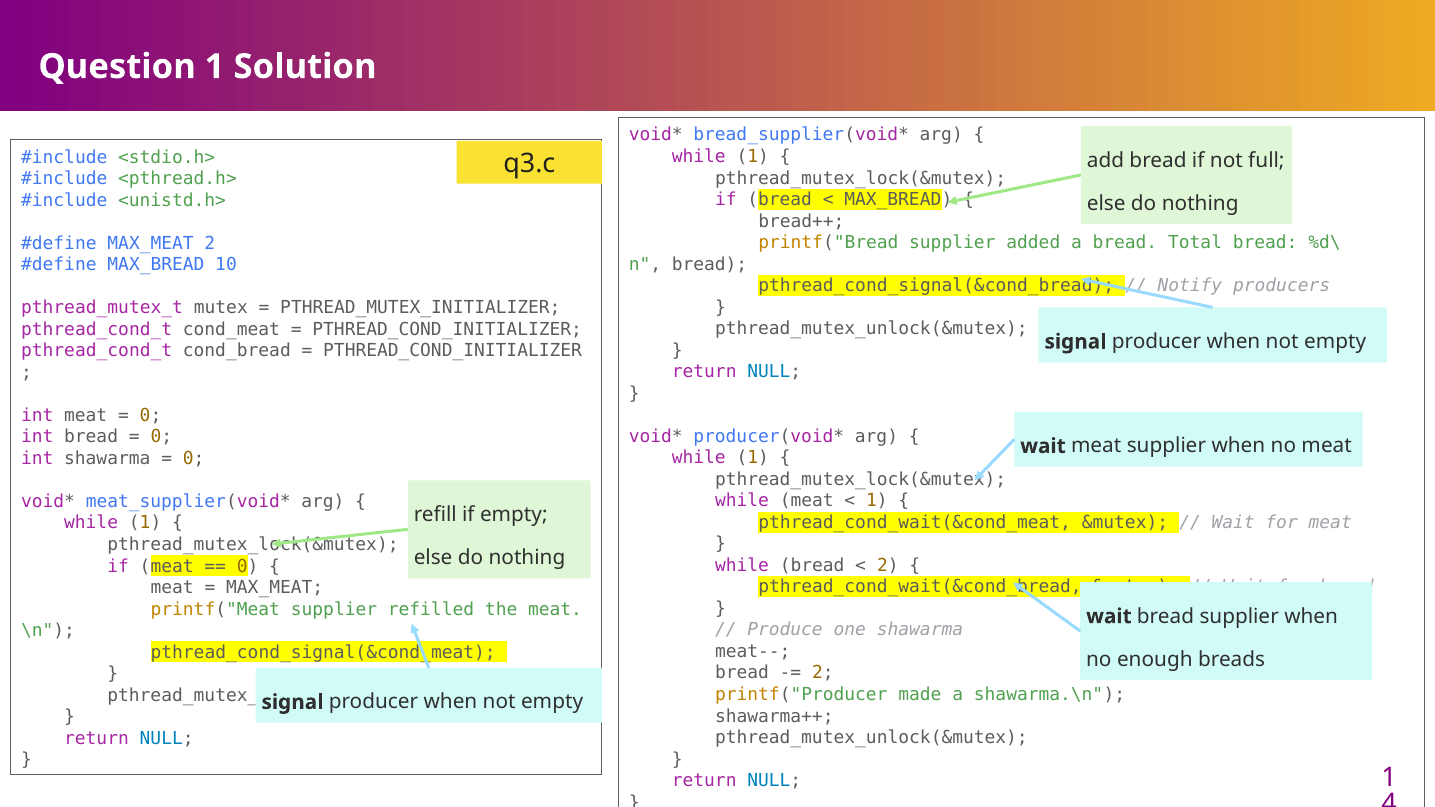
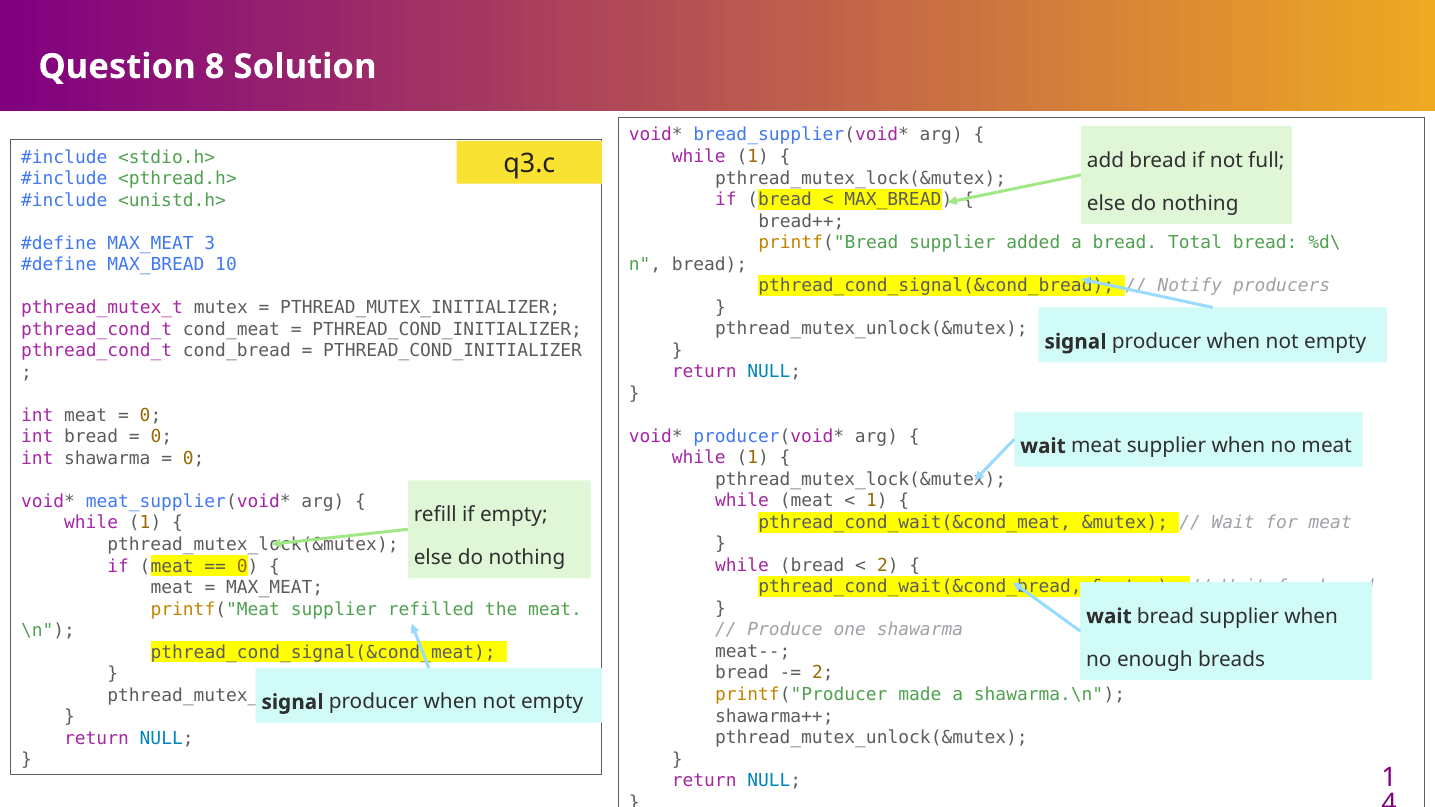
Question 1: 1 -> 8
MAX_MEAT 2: 2 -> 3
